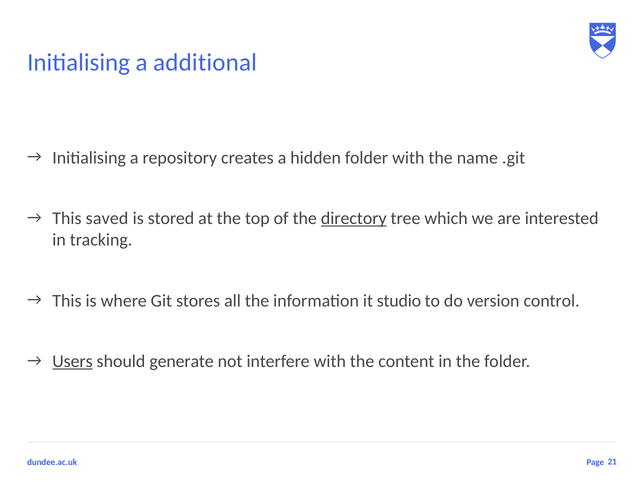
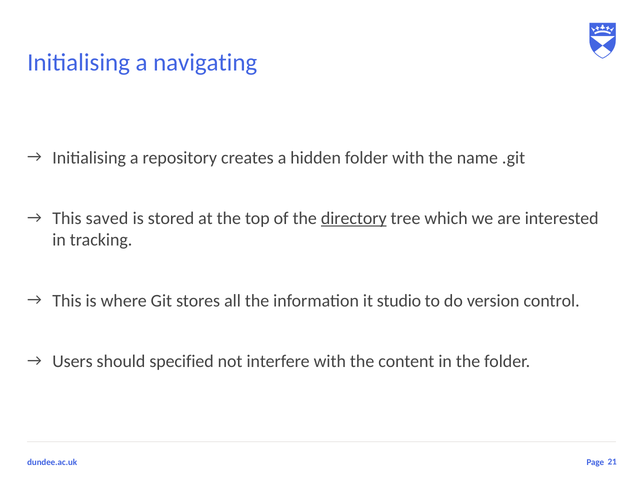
additional: additional -> navigating
Users underline: present -> none
generate: generate -> specified
